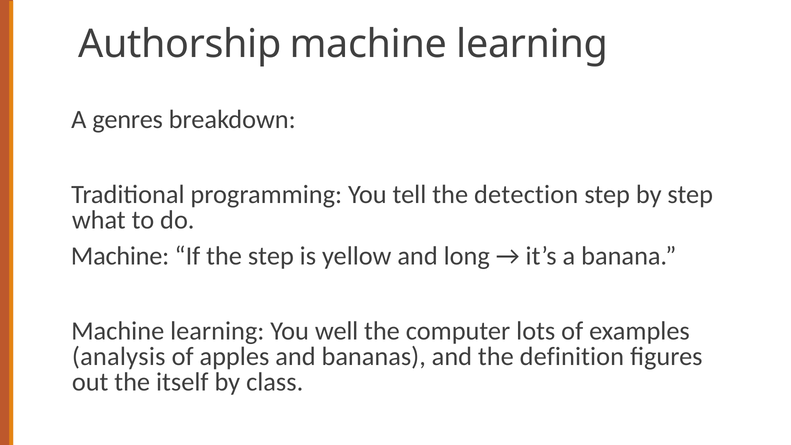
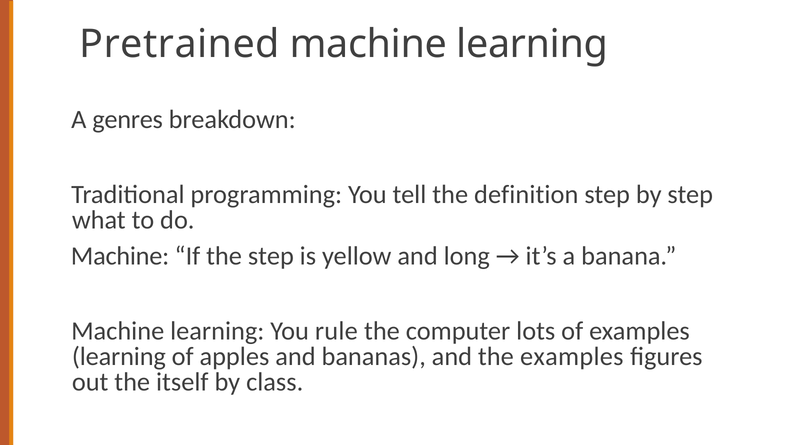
Authorship: Authorship -> Pretrained
detection: detection -> definition
well: well -> rule
analysis at (119, 356): analysis -> learning
the definition: definition -> examples
